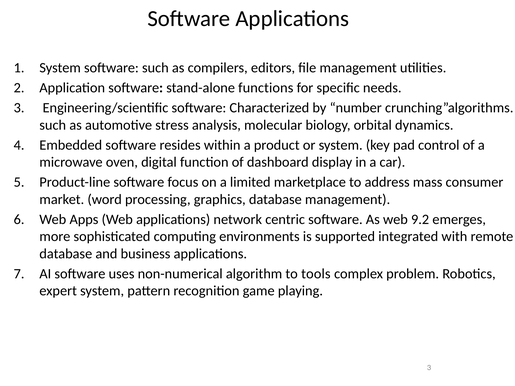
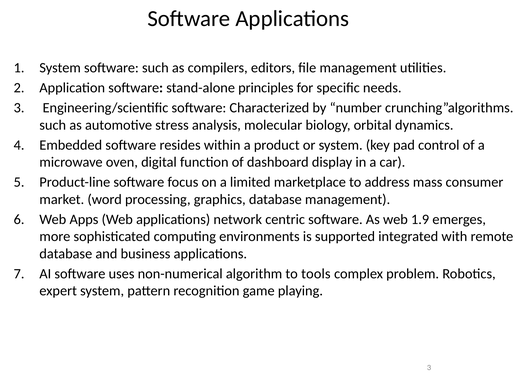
functions: functions -> principles
9.2: 9.2 -> 1.9
